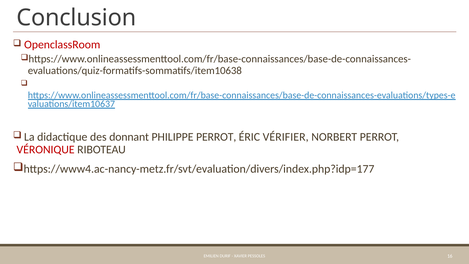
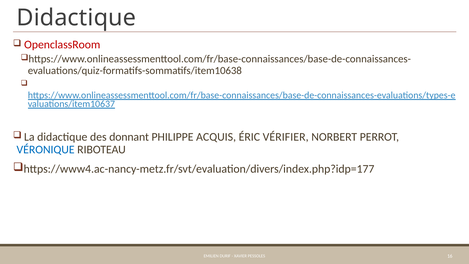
Conclusion at (76, 18): Conclusion -> Didactique
PHILIPPE PERROT: PERROT -> ACQUIS
VÉRONIQUE colour: red -> blue
